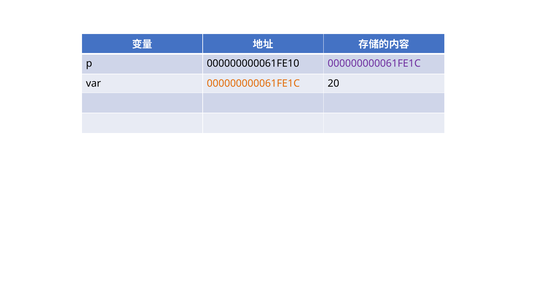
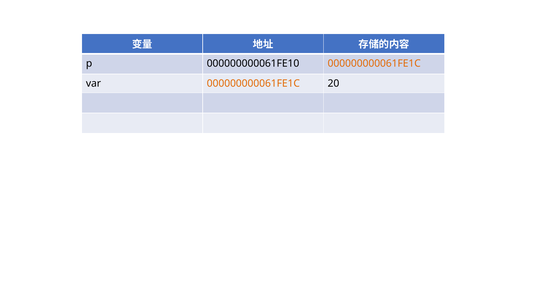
000000000061FE1C at (374, 63) colour: purple -> orange
